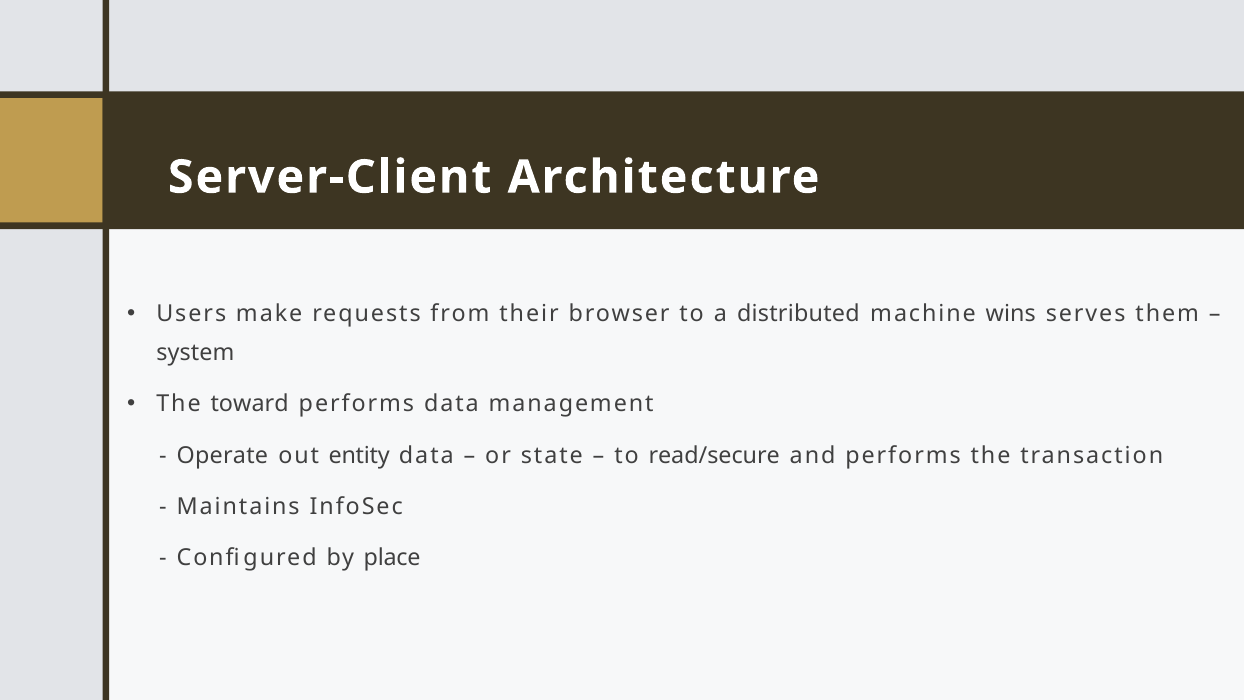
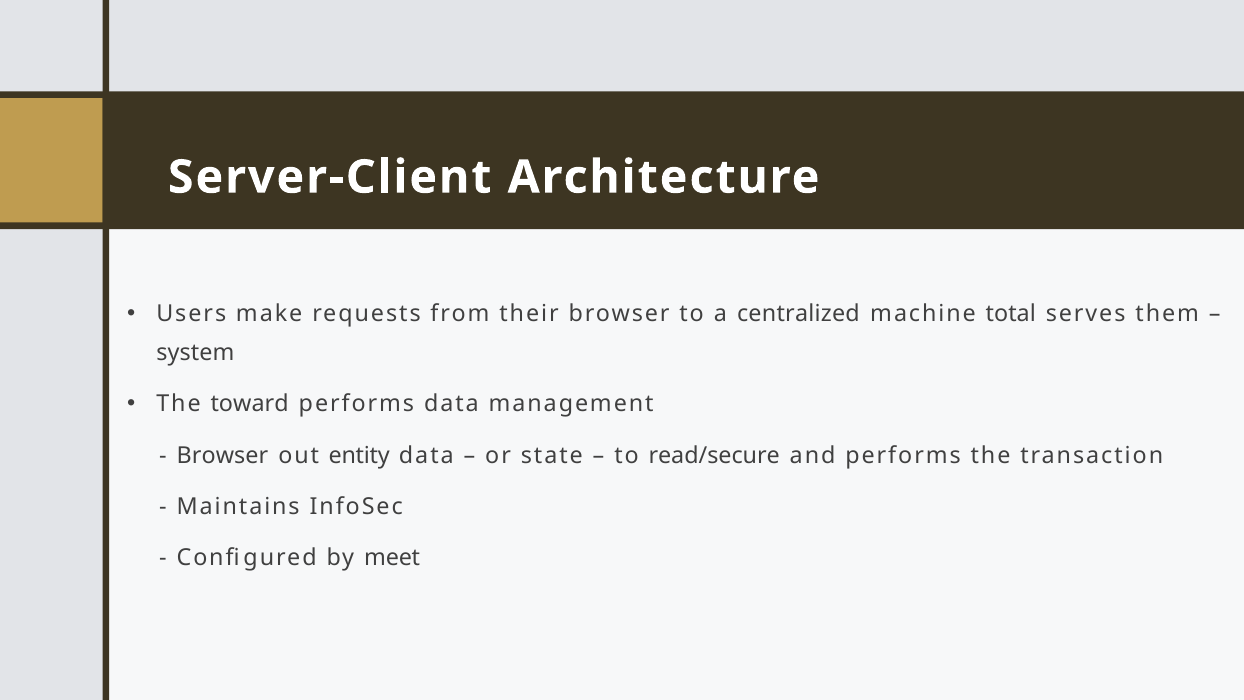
distributed: distributed -> centralized
wins: wins -> total
Operate at (222, 455): Operate -> Browser
place: place -> meet
